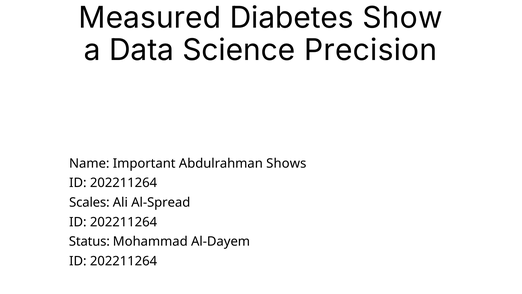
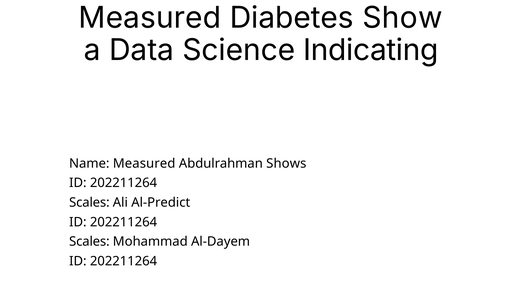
Precision: Precision -> Indicating
Name Important: Important -> Measured
Al-Spread: Al-Spread -> Al-Predict
Status at (89, 241): Status -> Scales
